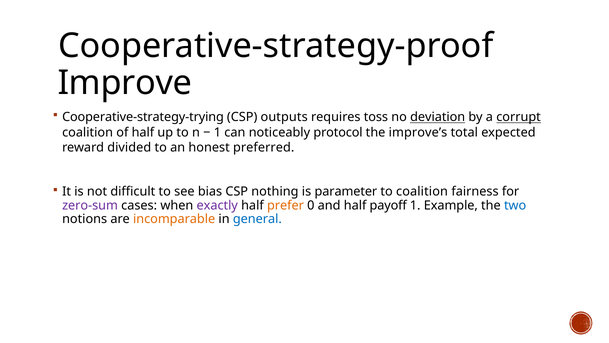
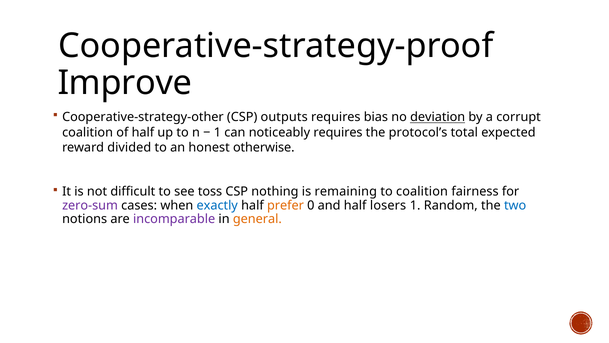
Cooperative-strategy-trying: Cooperative-strategy-trying -> Cooperative-strategy-other
toss: toss -> bias
corrupt underline: present -> none
noticeably protocol: protocol -> requires
improve’s: improve’s -> protocol’s
preferred: preferred -> otherwise
bias: bias -> toss
parameter: parameter -> remaining
exactly colour: purple -> blue
payoff: payoff -> losers
Example: Example -> Random
incomparable colour: orange -> purple
general colour: blue -> orange
